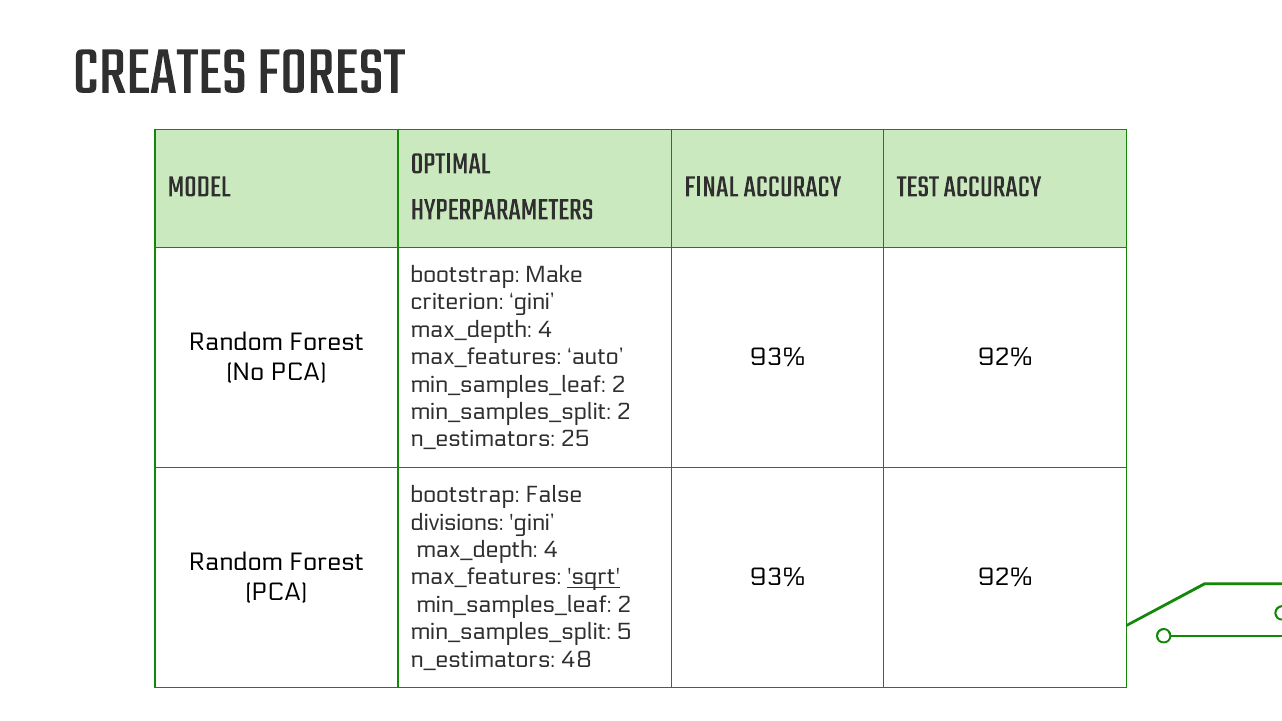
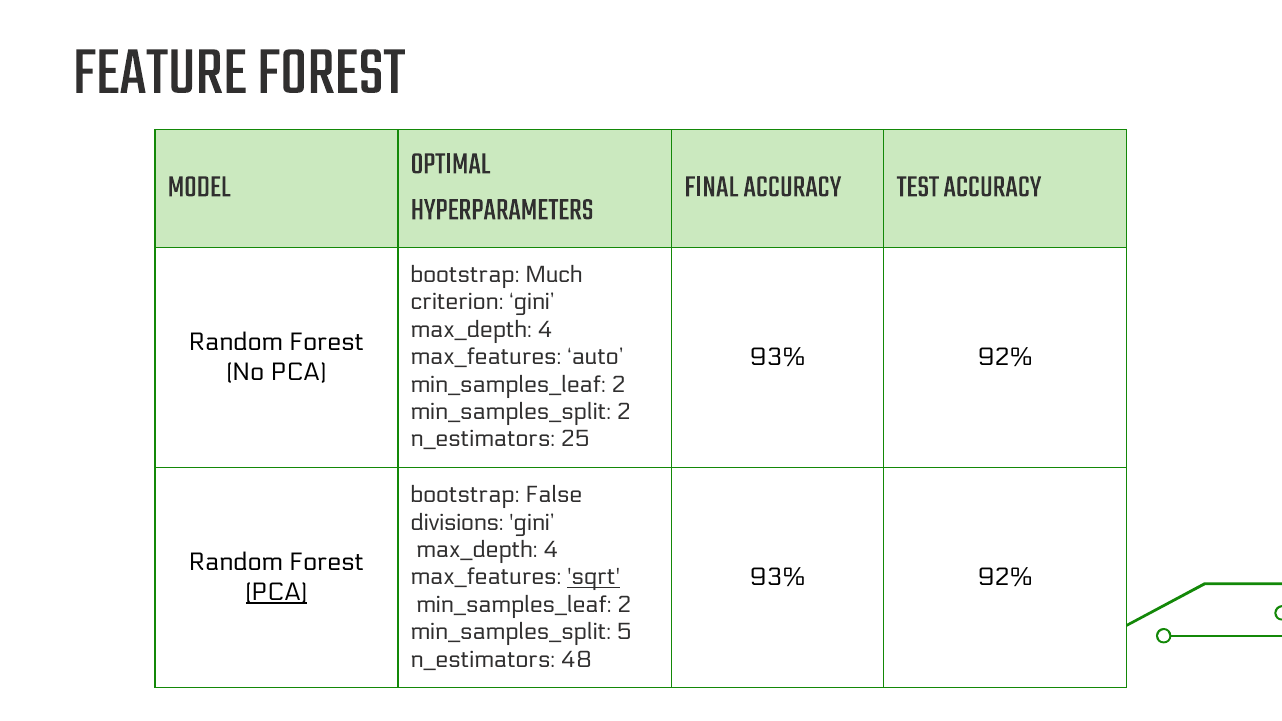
CREATES: CREATES -> FEATURE
Make: Make -> Much
PCA at (276, 592) underline: none -> present
